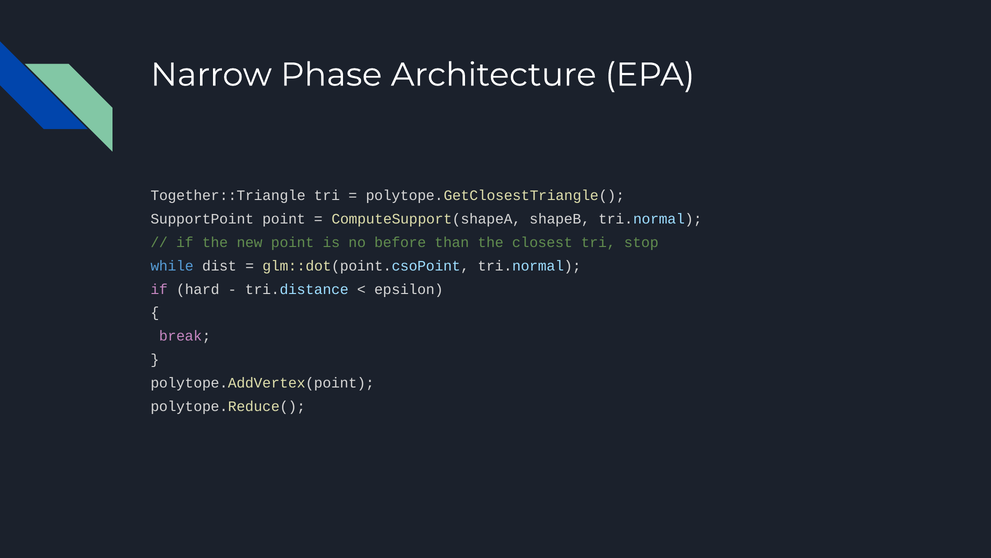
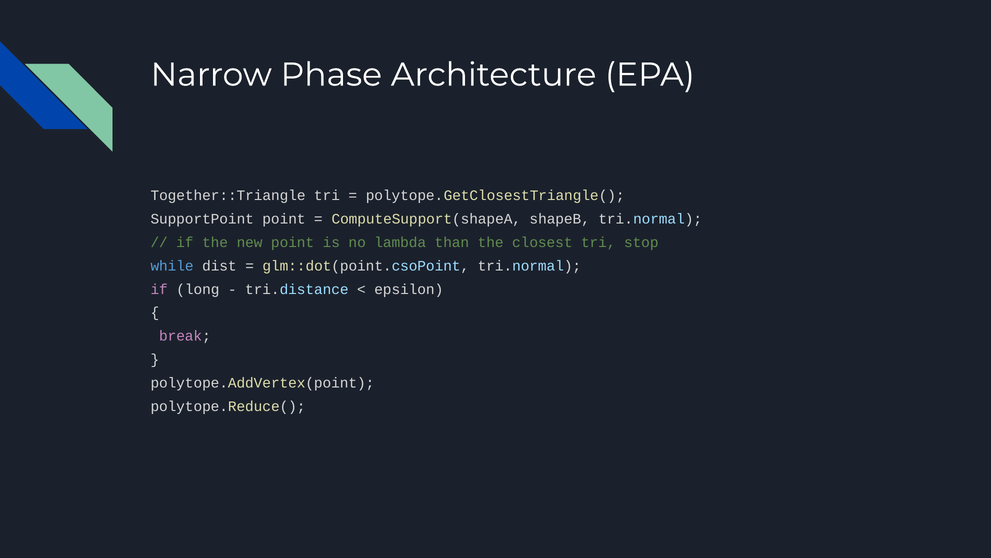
before: before -> lambda
hard: hard -> long
